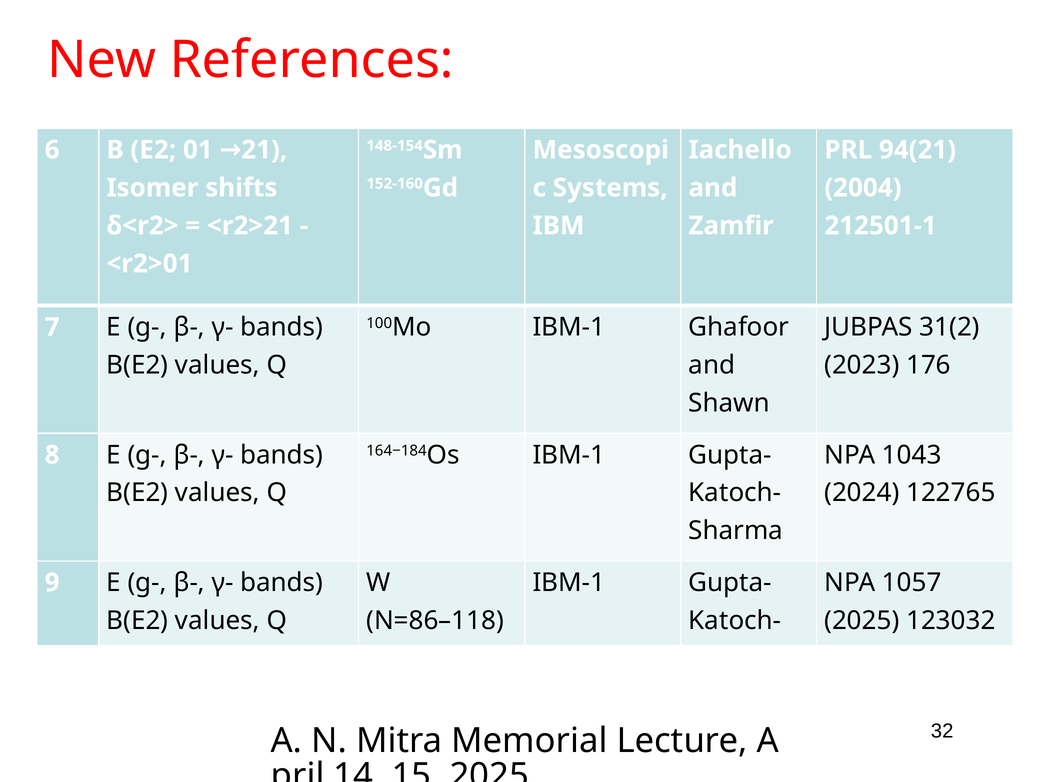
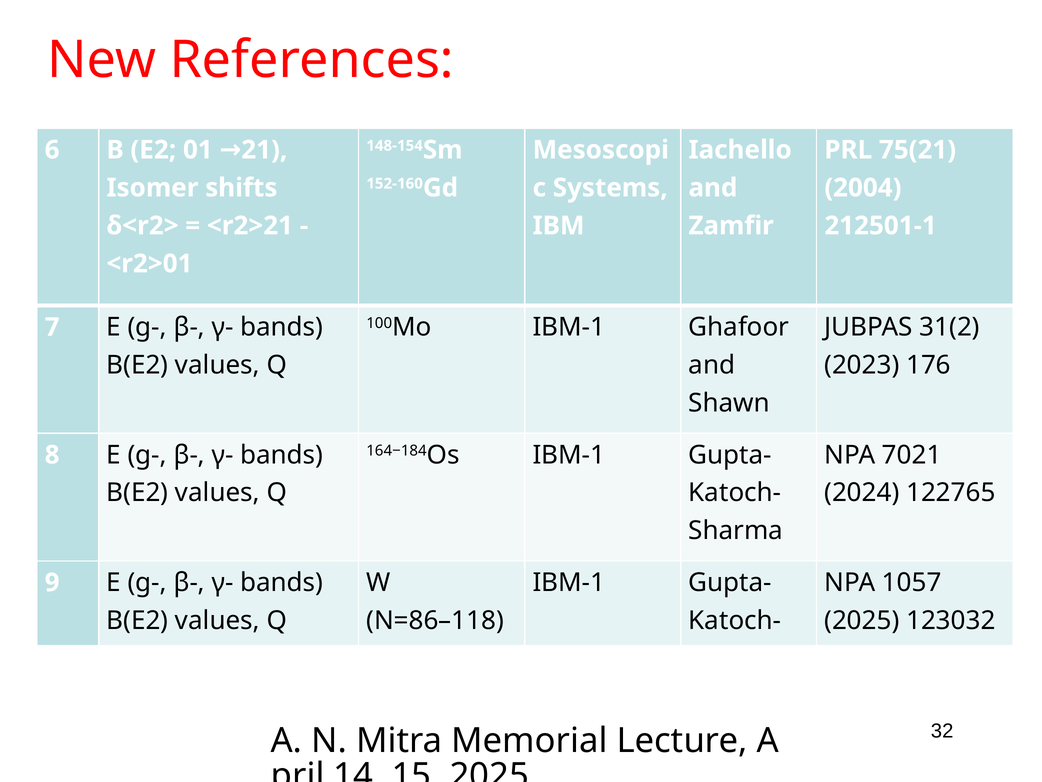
94(21: 94(21 -> 75(21
1043: 1043 -> 7021
